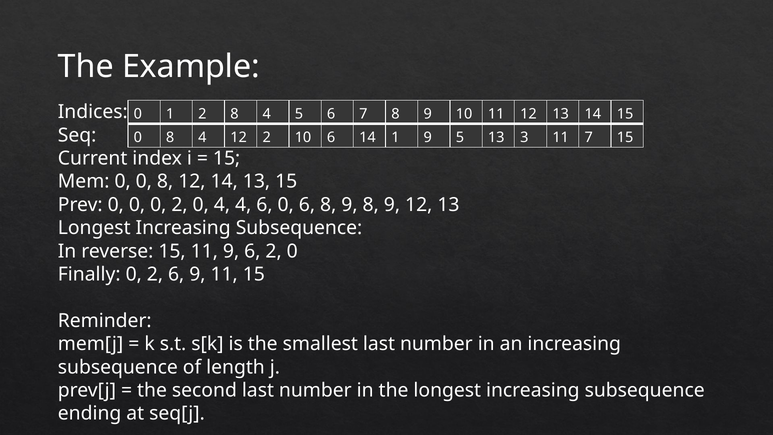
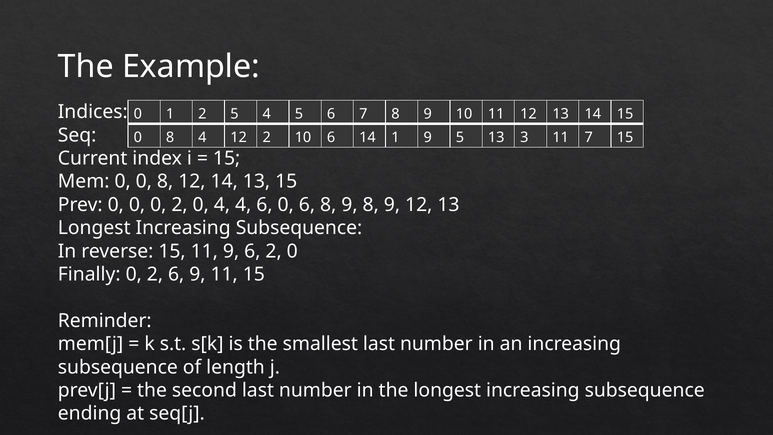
2 8: 8 -> 5
